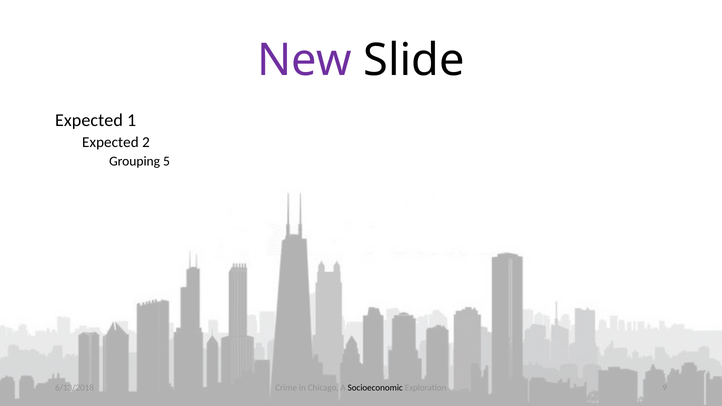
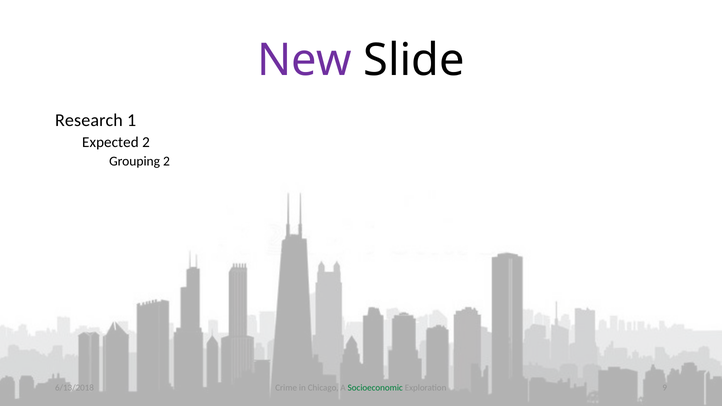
Expected at (89, 120): Expected -> Research
Grouping 5: 5 -> 2
Socioeconomic colour: black -> green
